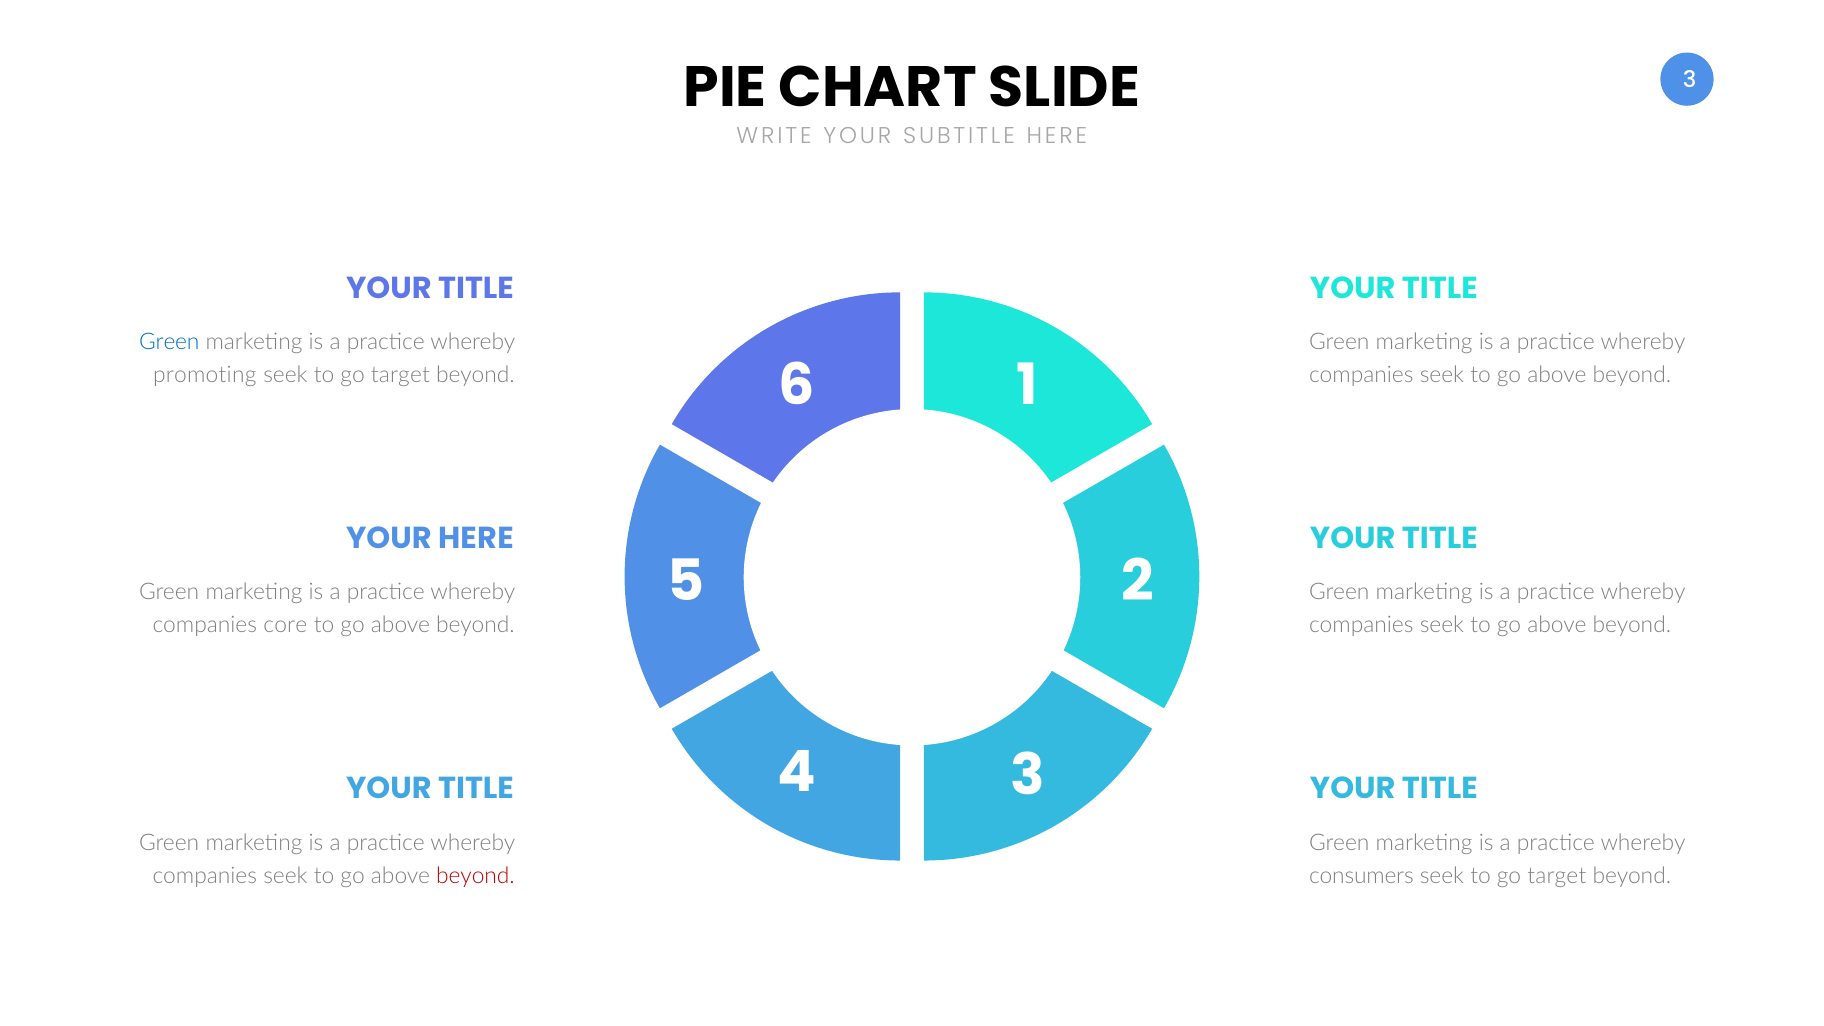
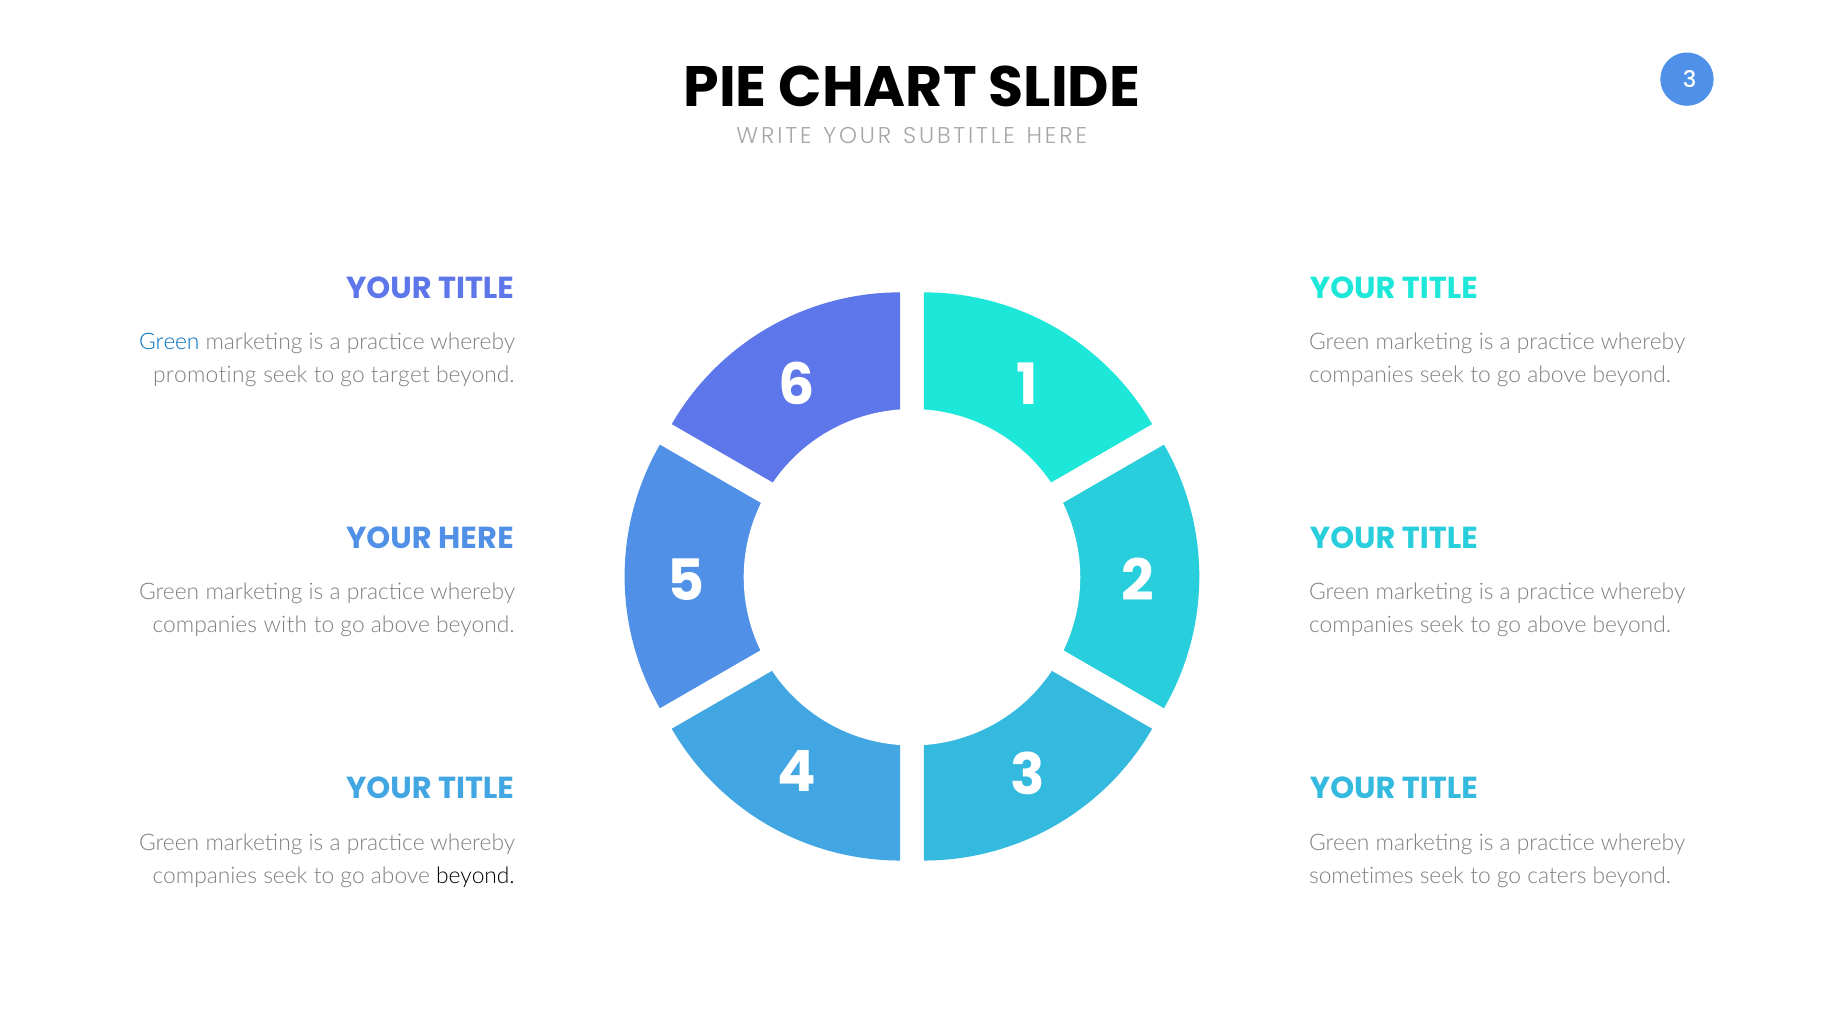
core: core -> with
beyond at (475, 876) colour: red -> black
consumers: consumers -> sometimes
target at (1557, 876): target -> caters
